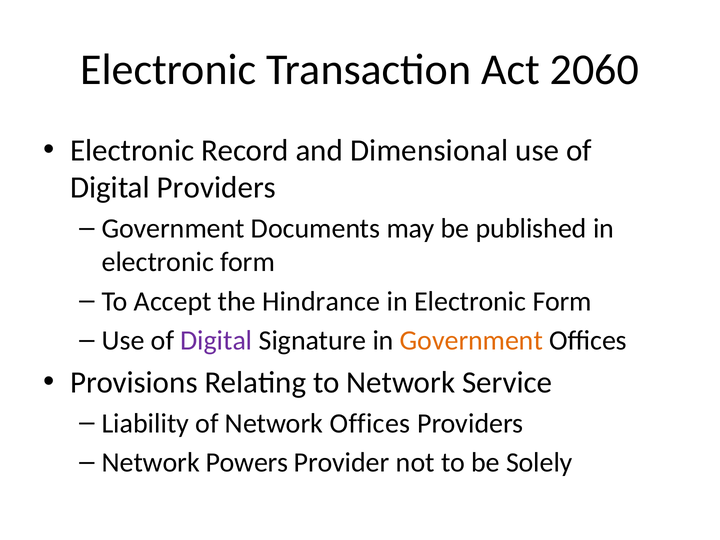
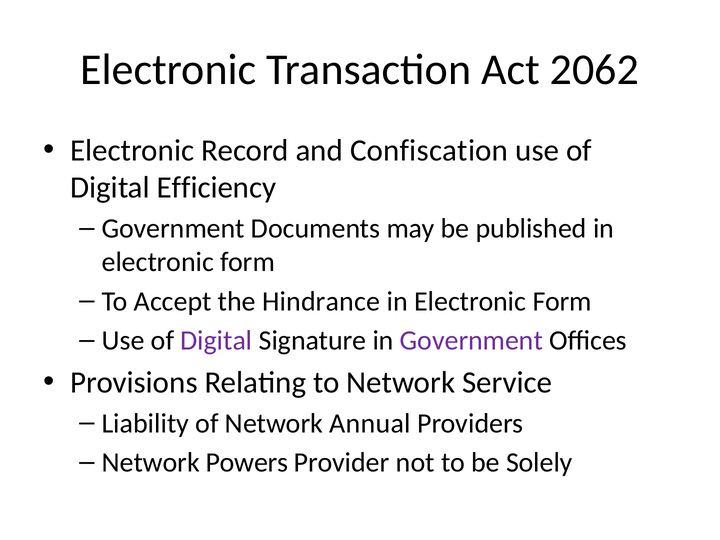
2060: 2060 -> 2062
Dimensional: Dimensional -> Confiscation
Digital Providers: Providers -> Efficiency
Government at (471, 340) colour: orange -> purple
Network Offices: Offices -> Annual
